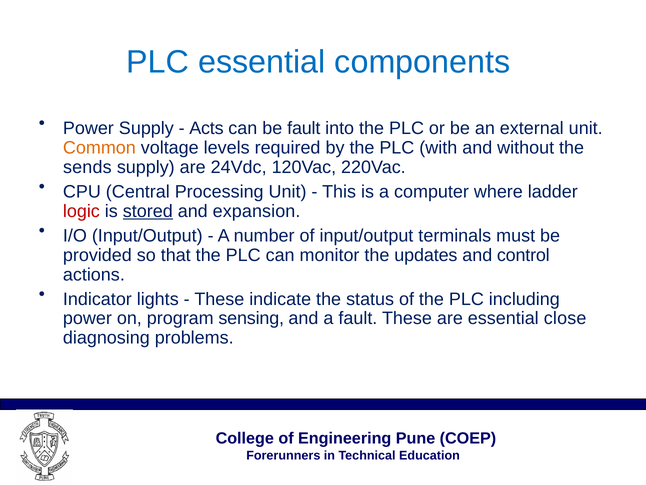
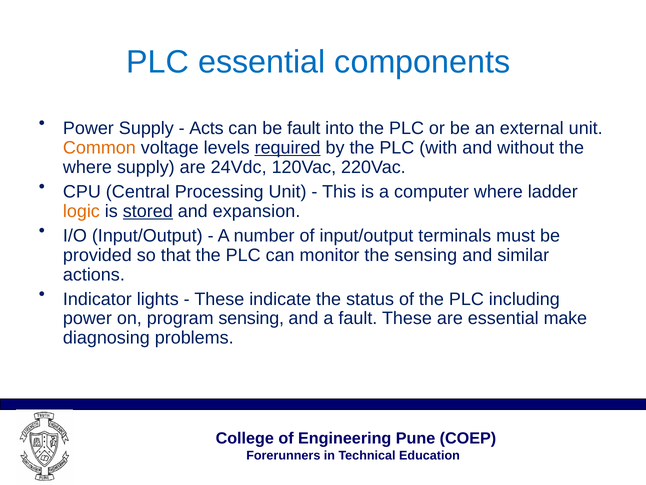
required underline: none -> present
sends at (87, 167): sends -> where
logic colour: red -> orange
the updates: updates -> sensing
control: control -> similar
close: close -> make
